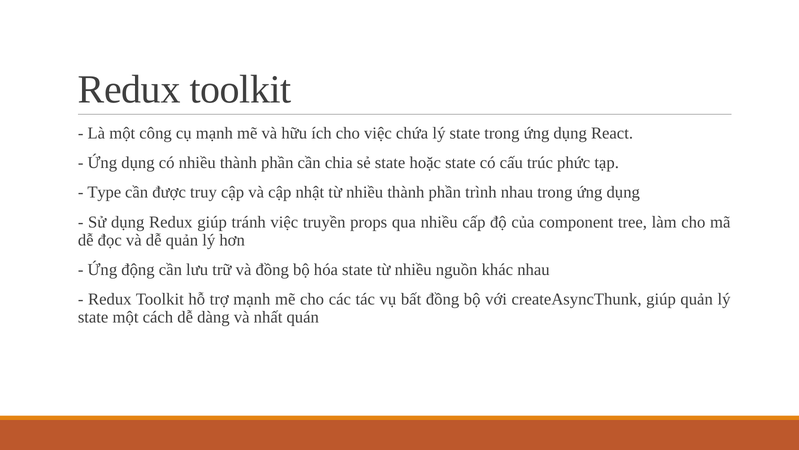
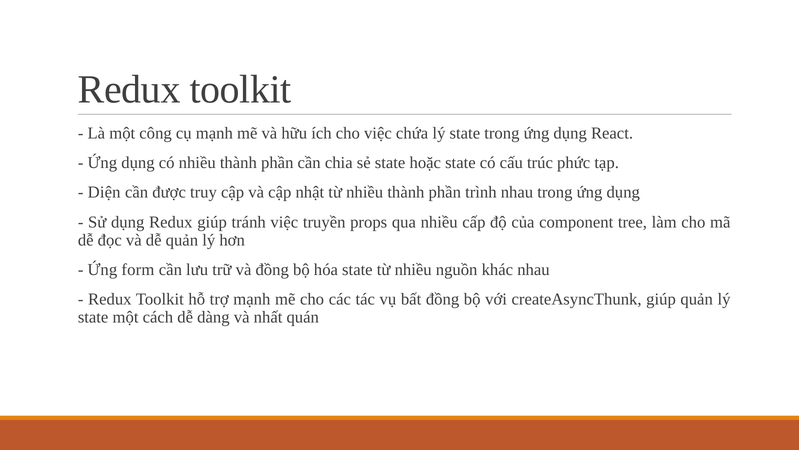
Type: Type -> Diện
động: động -> form
